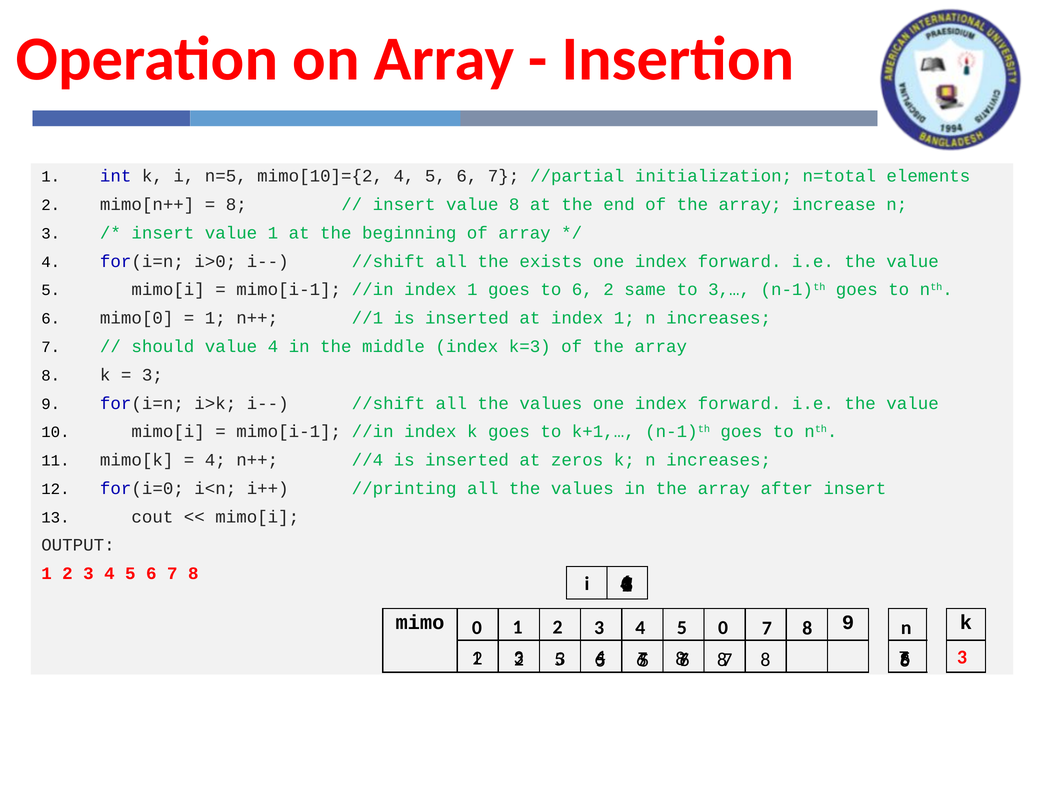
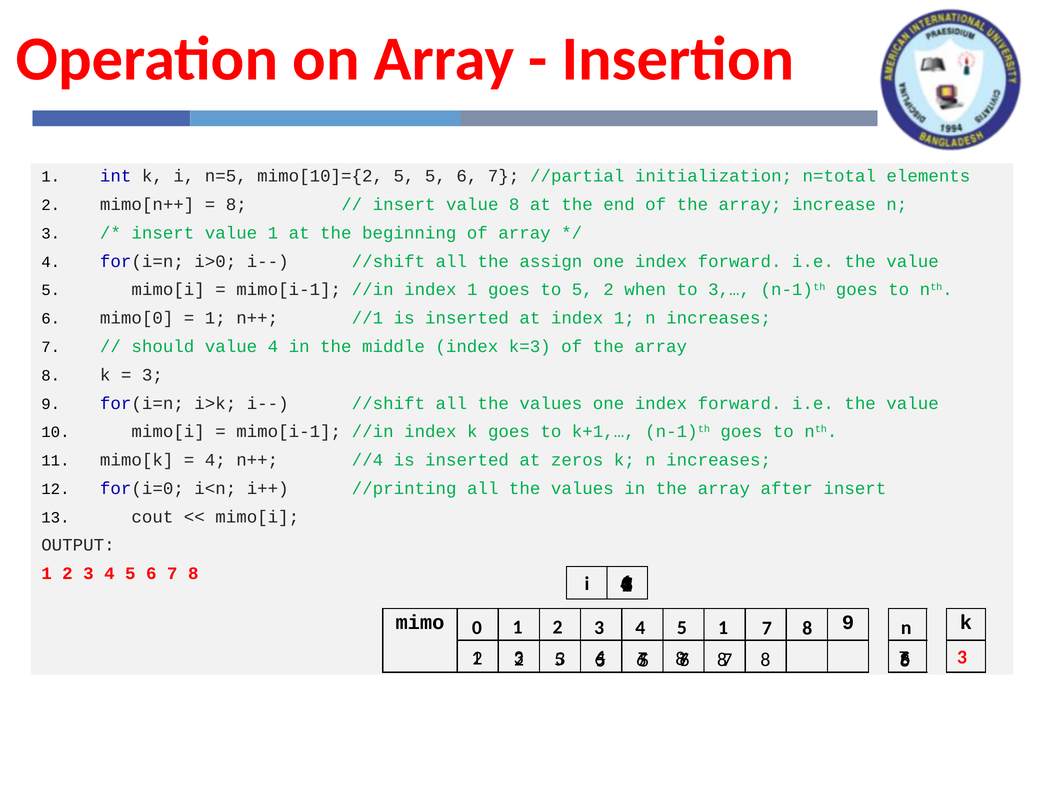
mimo[10]={2 4: 4 -> 5
exists: exists -> assign
to 6: 6 -> 5
same: same -> when
3 0: 0 -> 1
